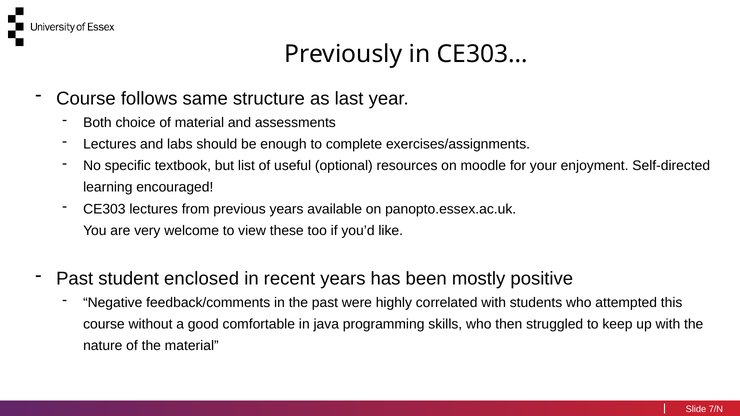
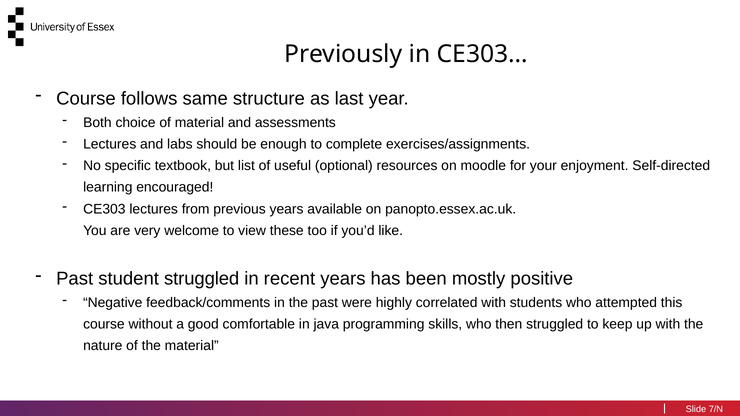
student enclosed: enclosed -> struggled
